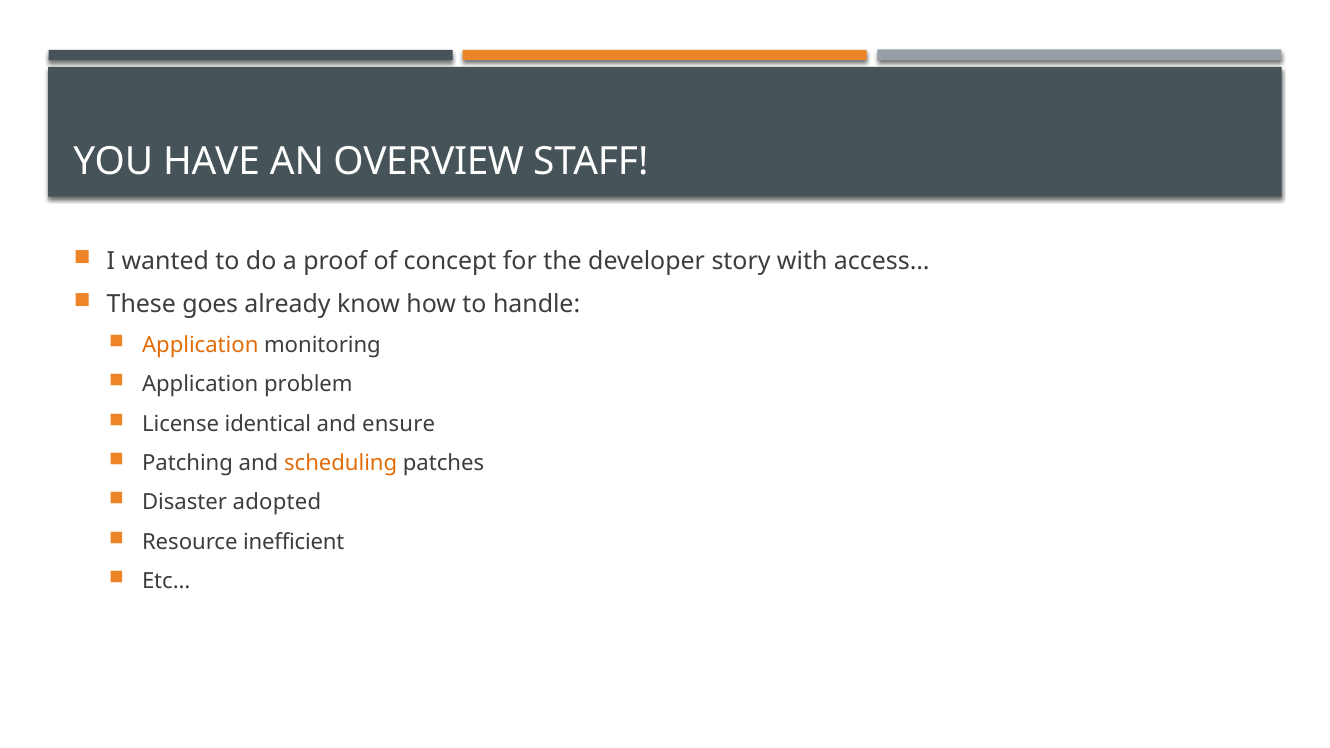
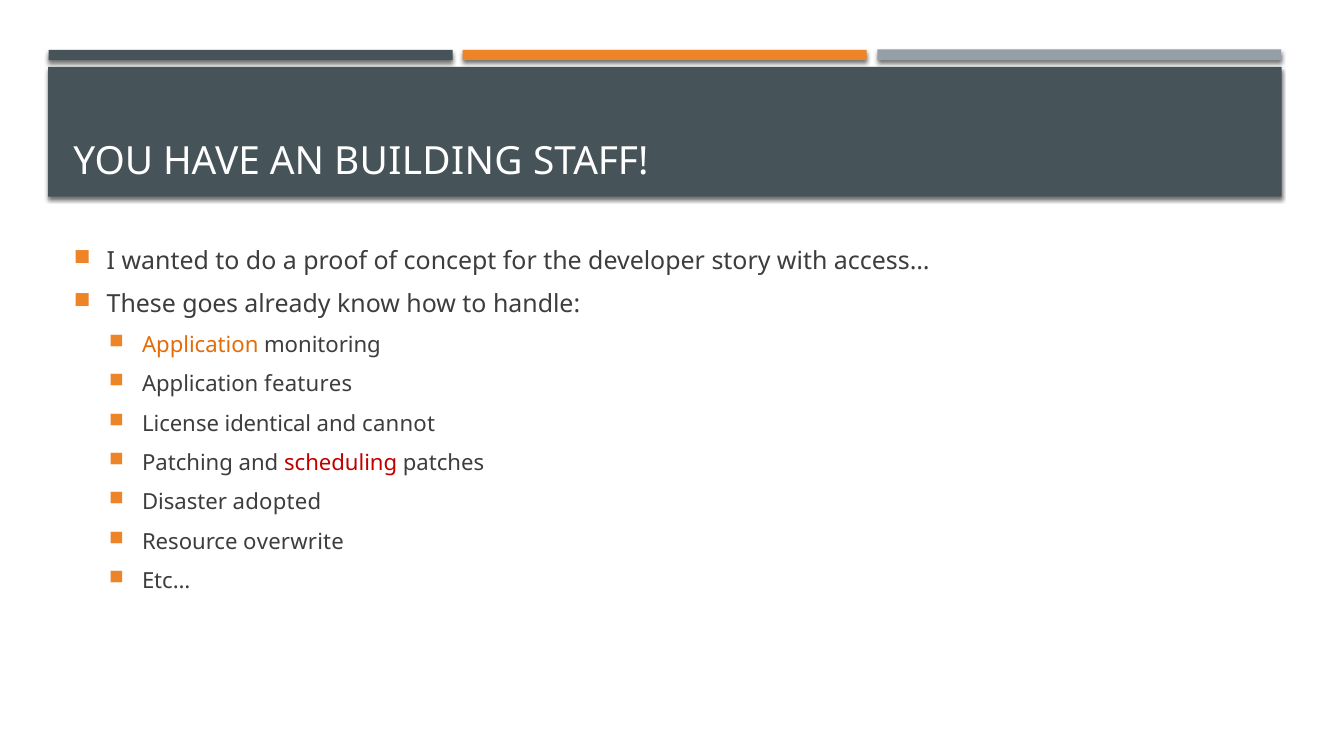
OVERVIEW: OVERVIEW -> BUILDING
problem: problem -> features
ensure: ensure -> cannot
scheduling colour: orange -> red
inefficient: inefficient -> overwrite
